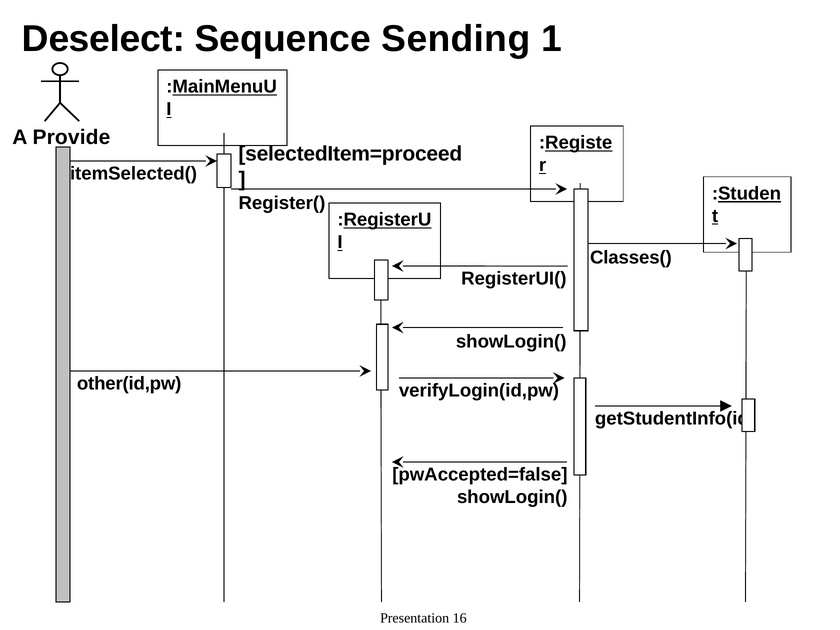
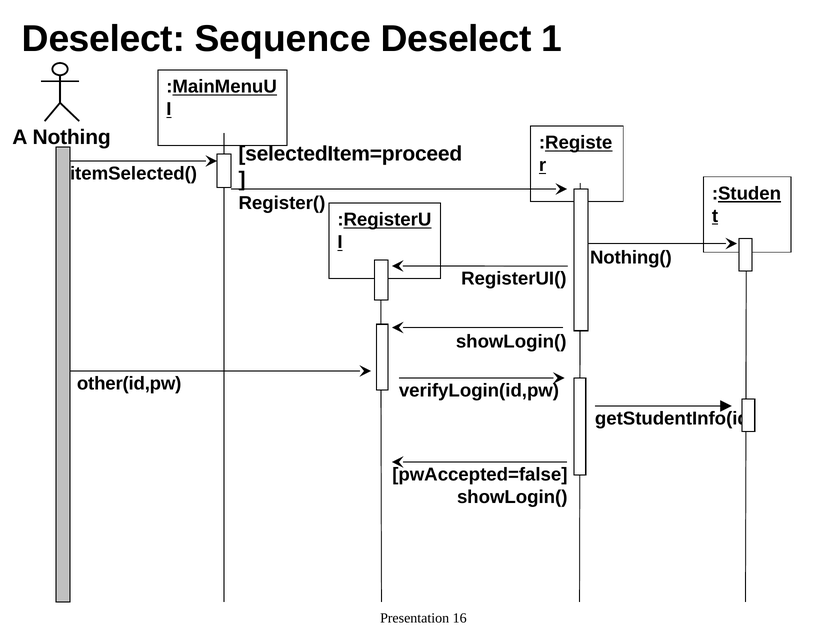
Sequence Sending: Sending -> Deselect
Provide: Provide -> Nothing
Classes(: Classes( -> Nothing(
